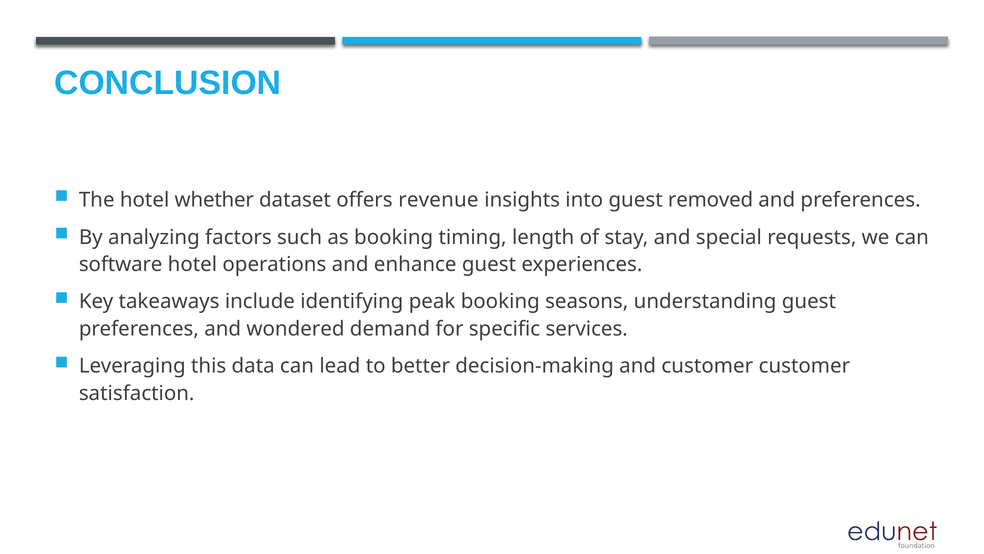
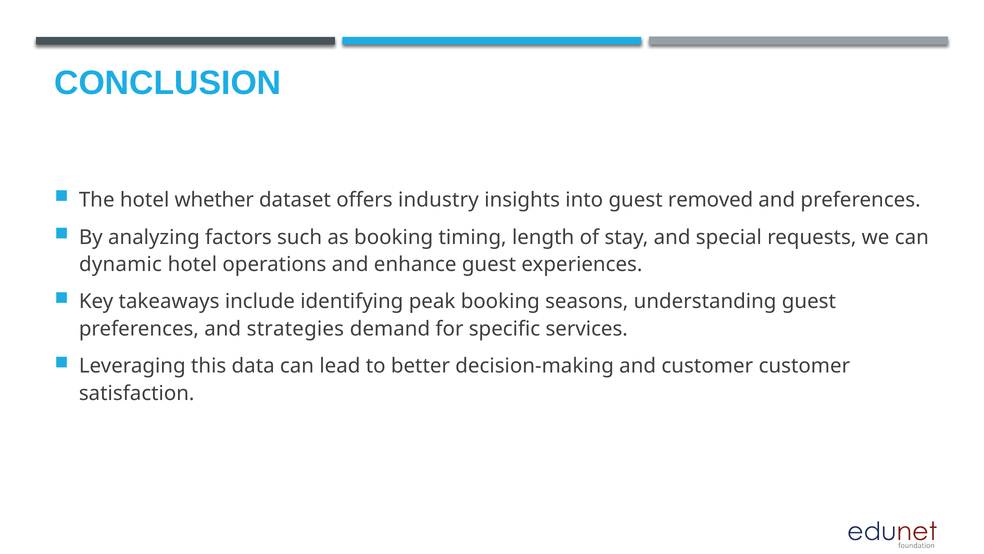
revenue: revenue -> industry
software: software -> dynamic
wondered: wondered -> strategies
